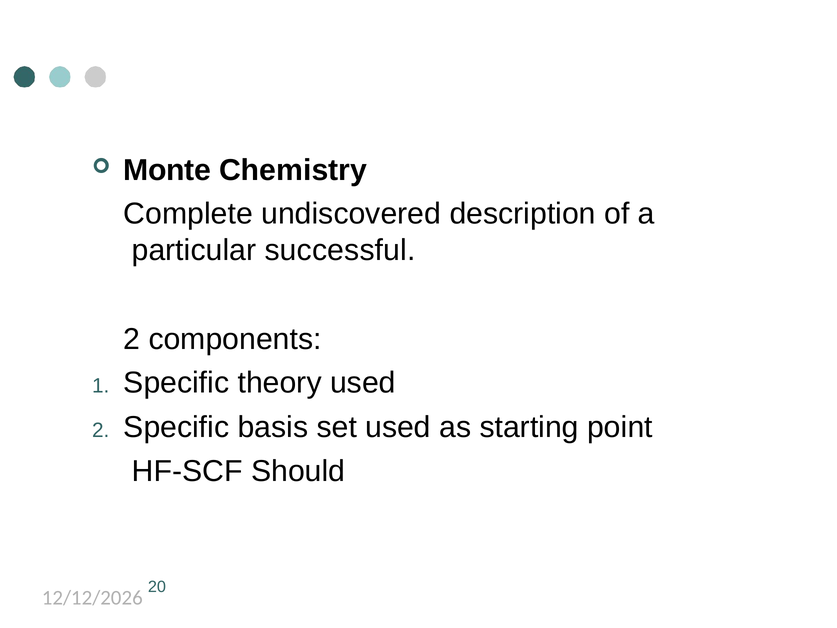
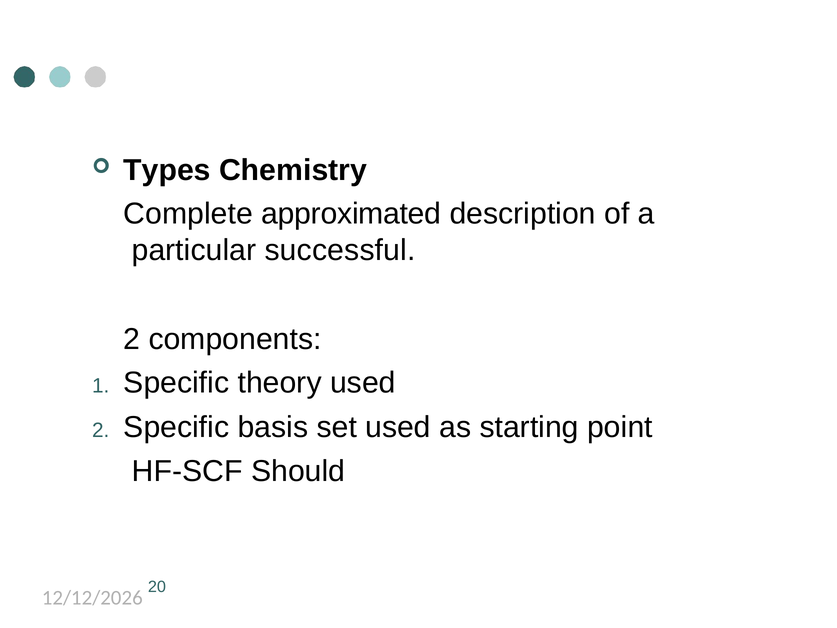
Monte: Monte -> Types
undiscovered: undiscovered -> approximated
